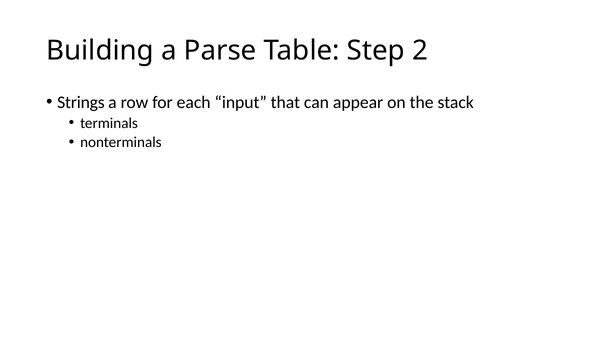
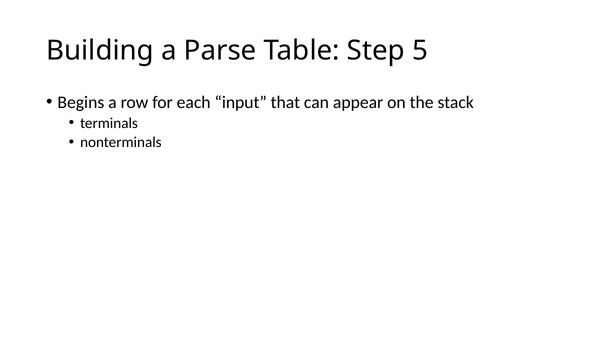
2: 2 -> 5
Strings: Strings -> Begins
